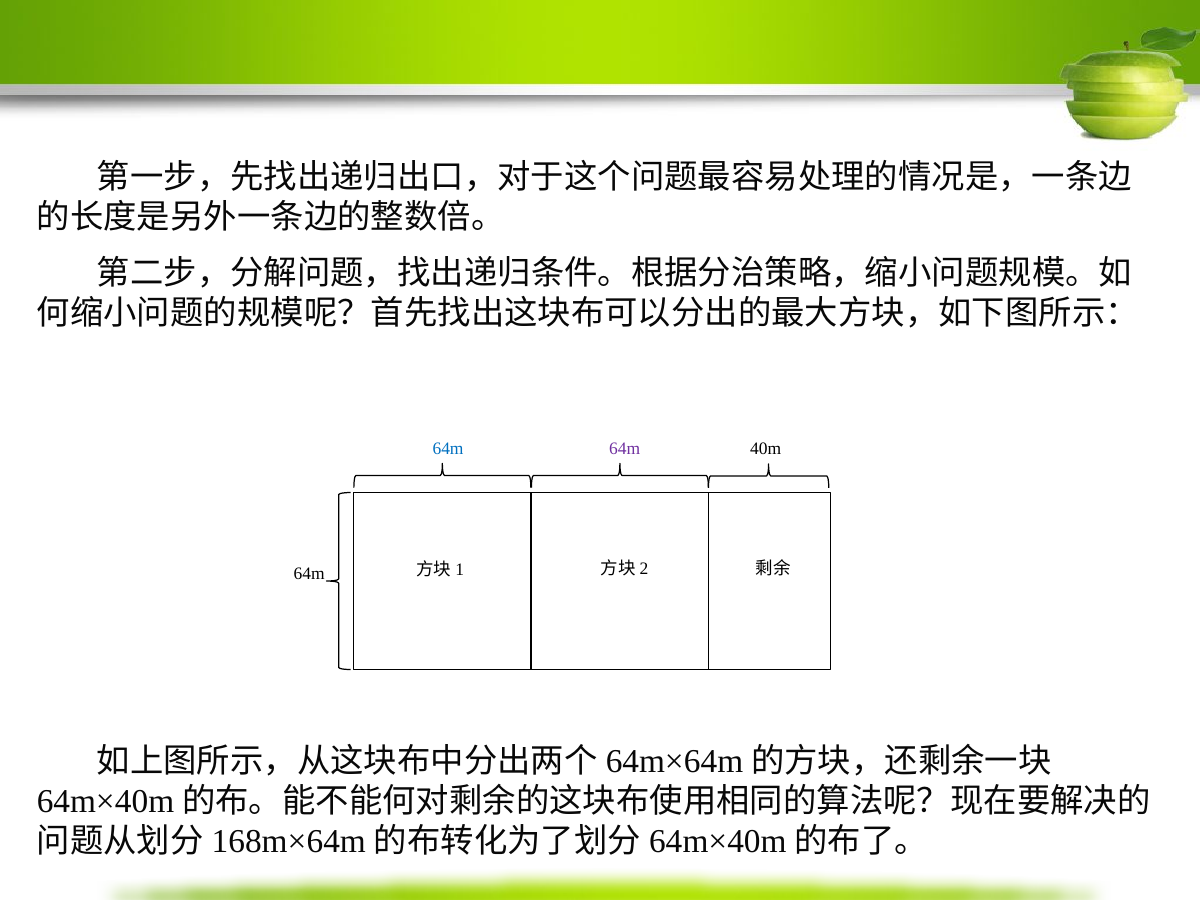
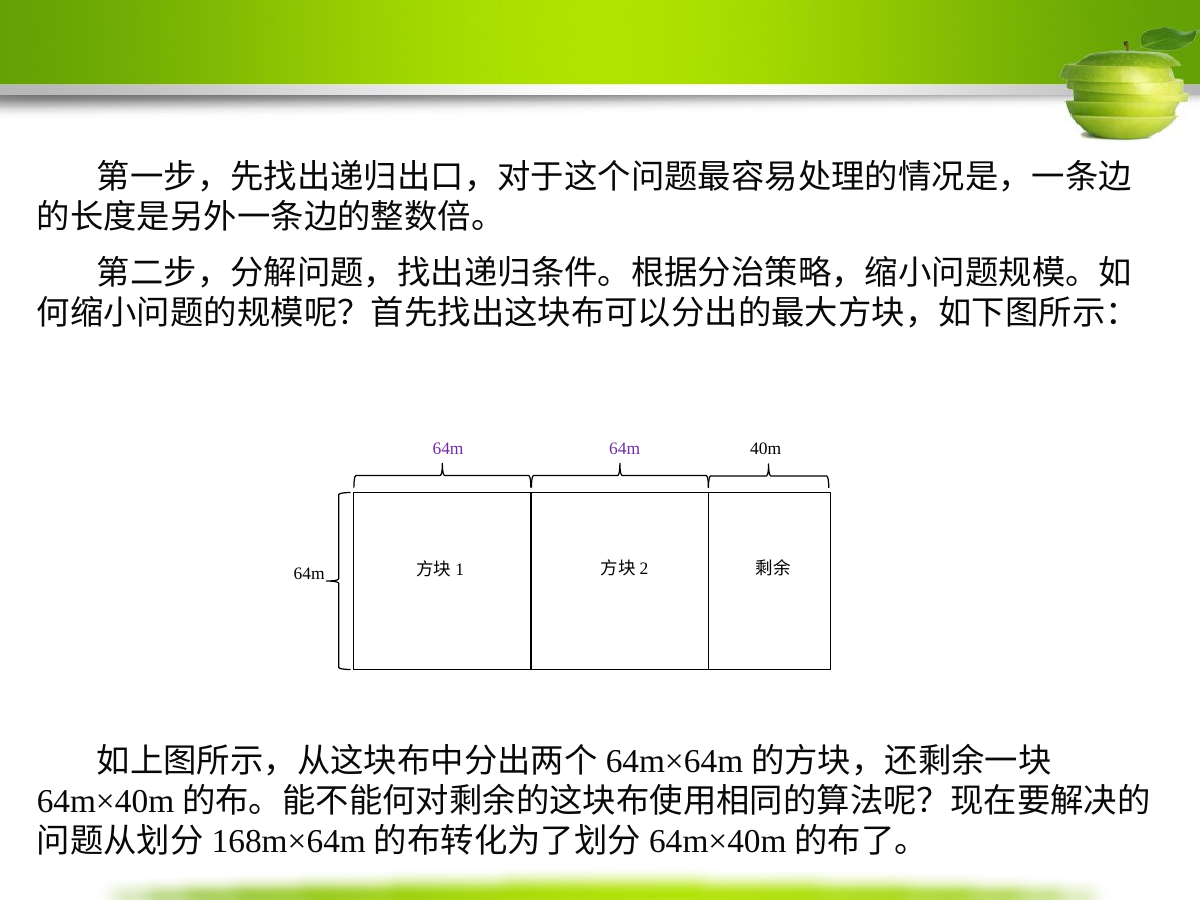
64m at (448, 449) colour: blue -> purple
